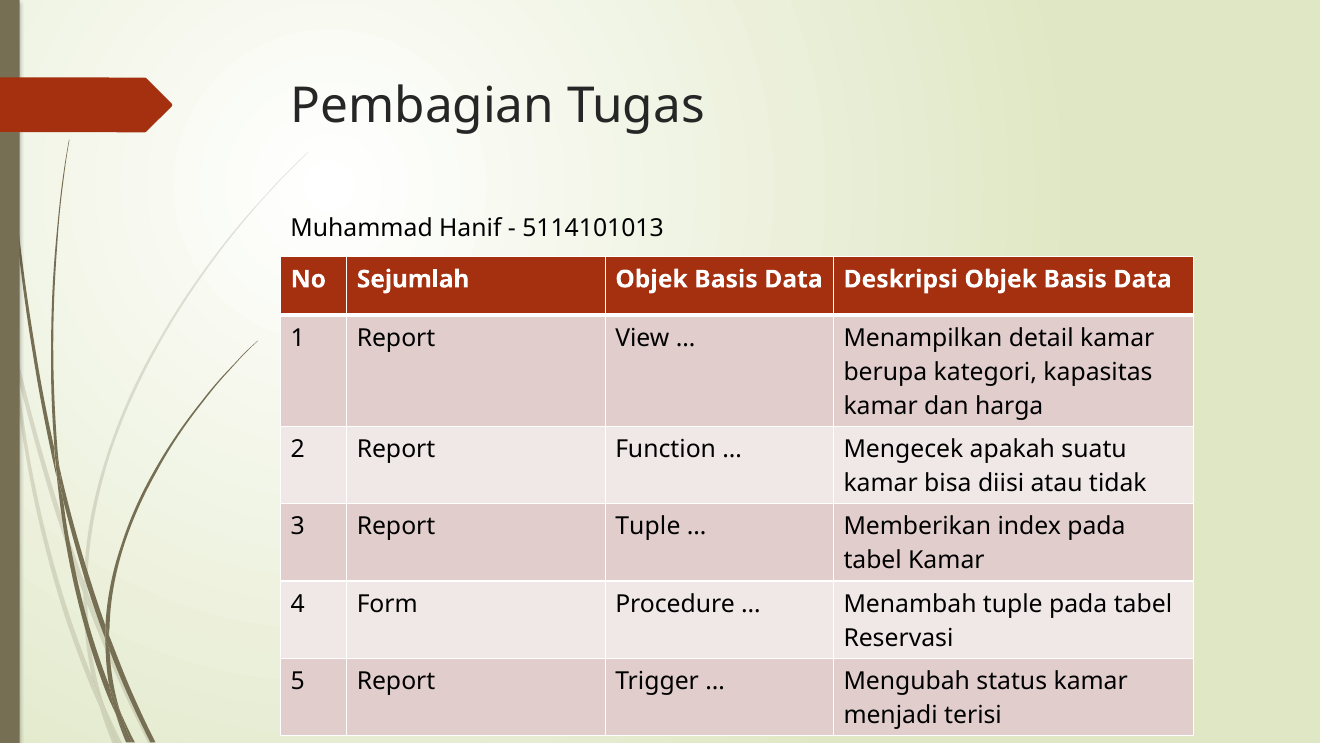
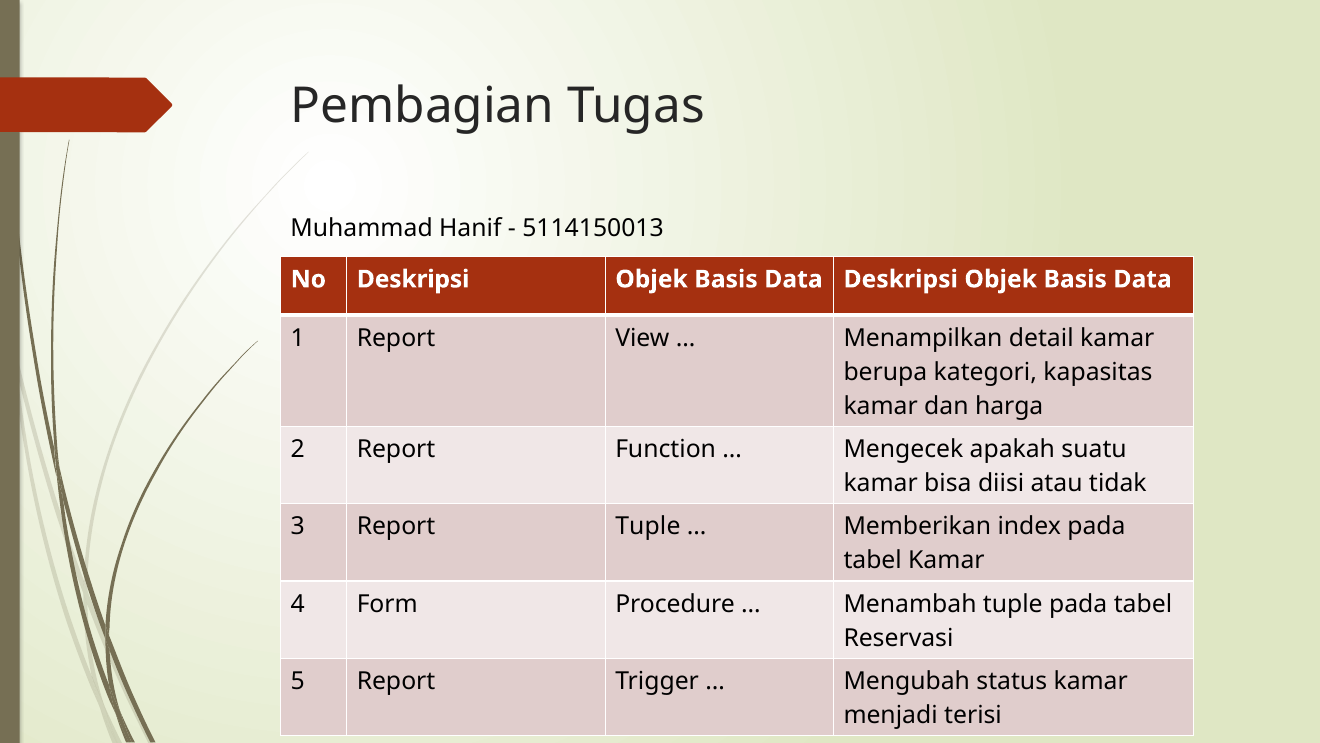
5114101013: 5114101013 -> 5114150013
No Sejumlah: Sejumlah -> Deskripsi
